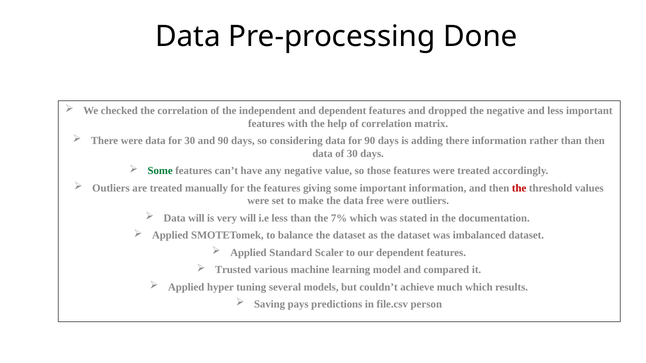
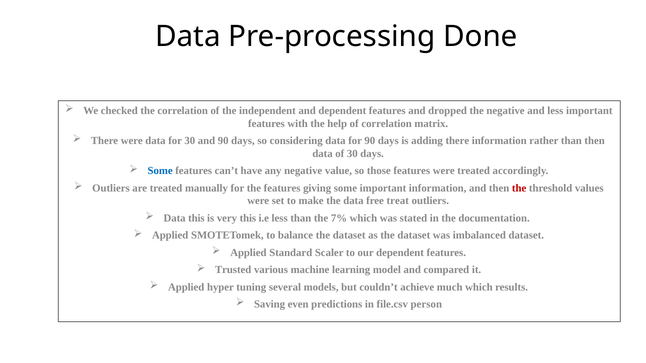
Some at (160, 171) colour: green -> blue
free were: were -> treat
Data will: will -> this
very will: will -> this
pays: pays -> even
